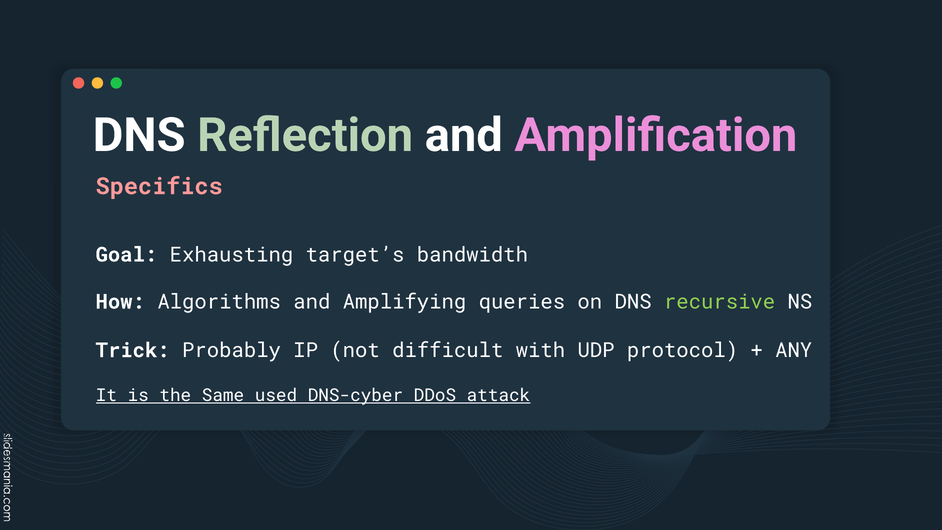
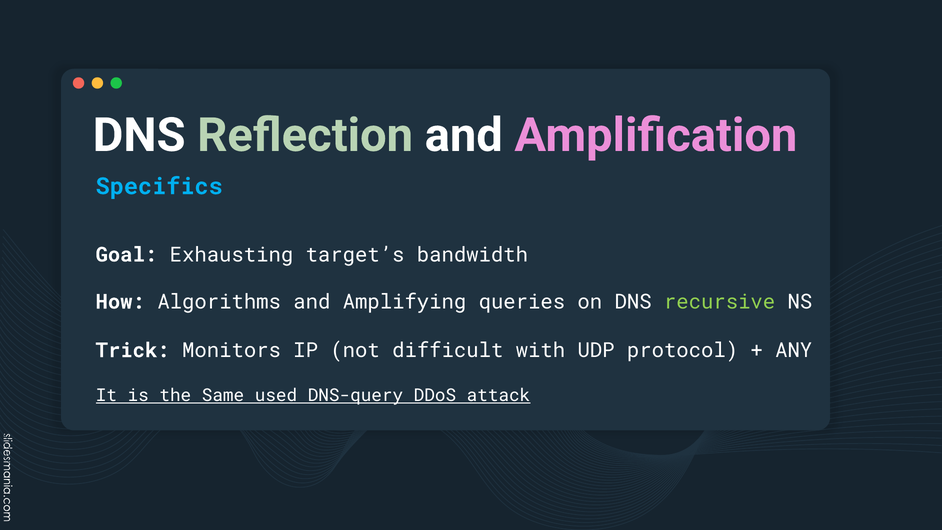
Specifics colour: pink -> light blue
Probably: Probably -> Monitors
DNS-cyber: DNS-cyber -> DNS-query
